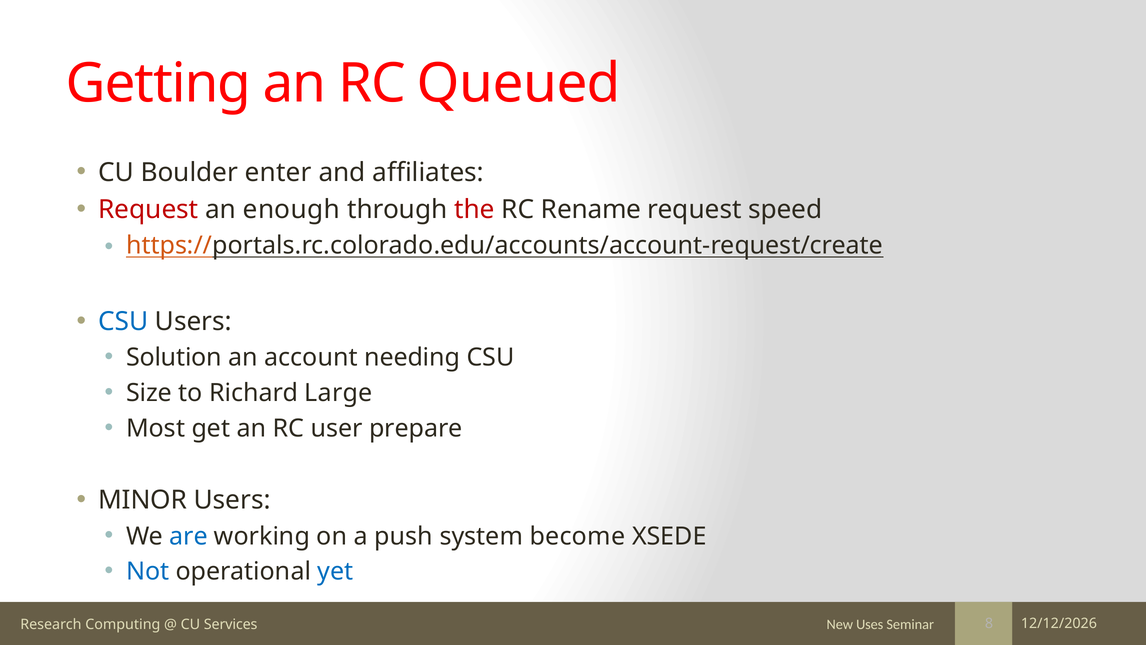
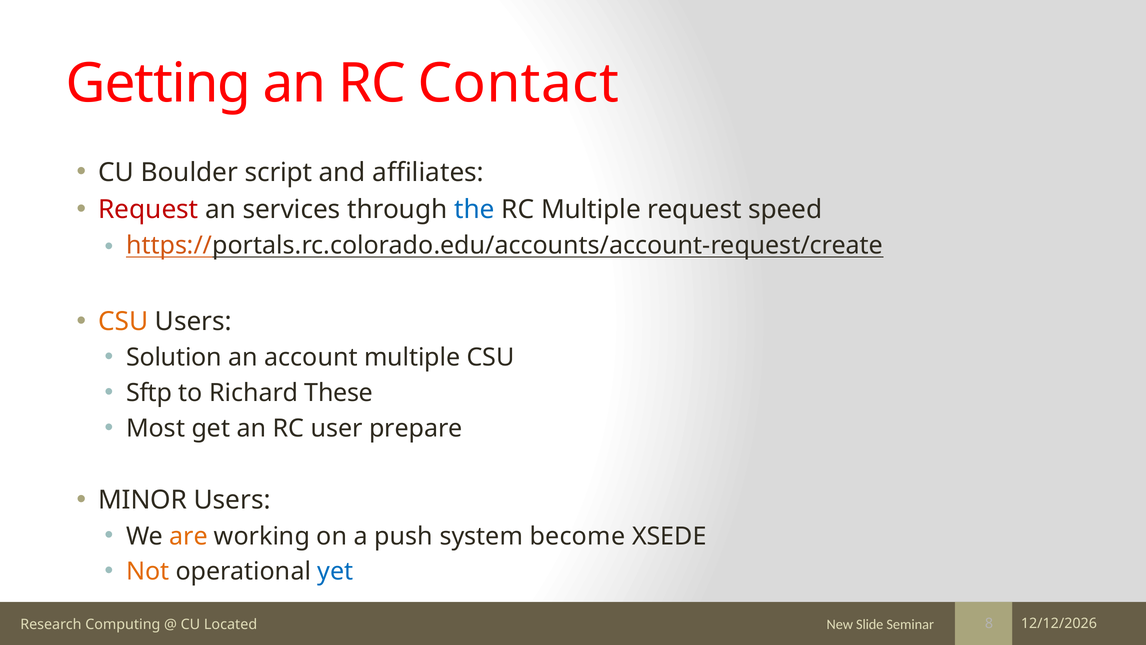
Queued: Queued -> Contact
enter: enter -> script
enough: enough -> services
the colour: red -> blue
RC Rename: Rename -> Multiple
CSU at (123, 321) colour: blue -> orange
account needing: needing -> multiple
Size: Size -> Sftp
Large: Large -> These
are colour: blue -> orange
Not colour: blue -> orange
Uses: Uses -> Slide
Services: Services -> Located
